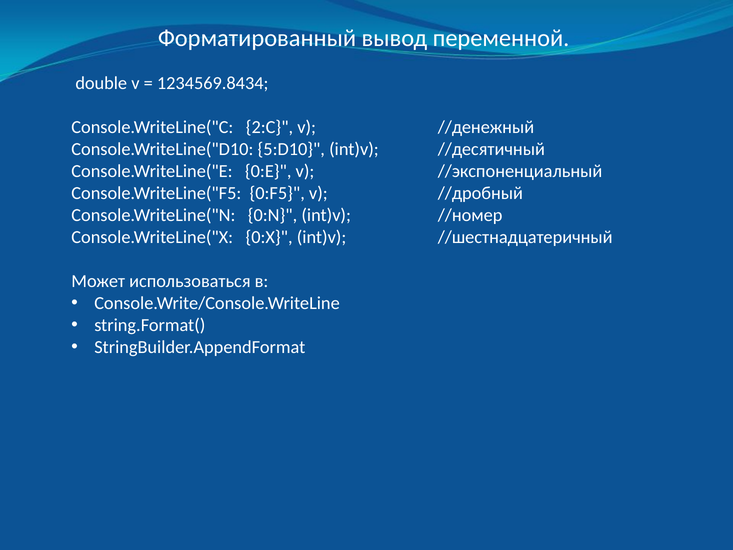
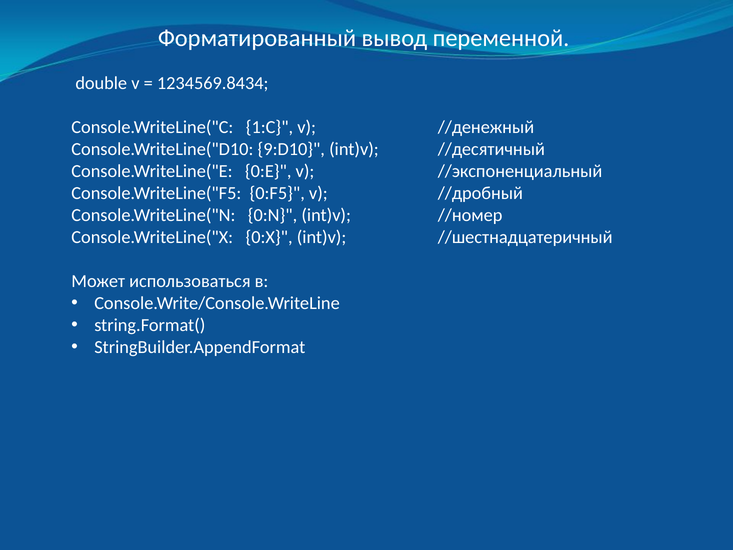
2:C: 2:C -> 1:C
5:D10: 5:D10 -> 9:D10
